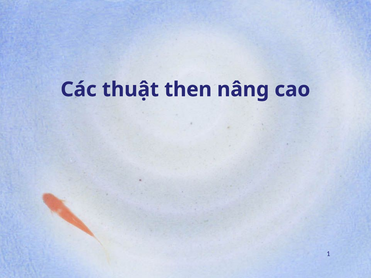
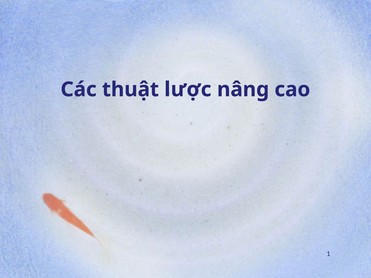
then: then -> lược
